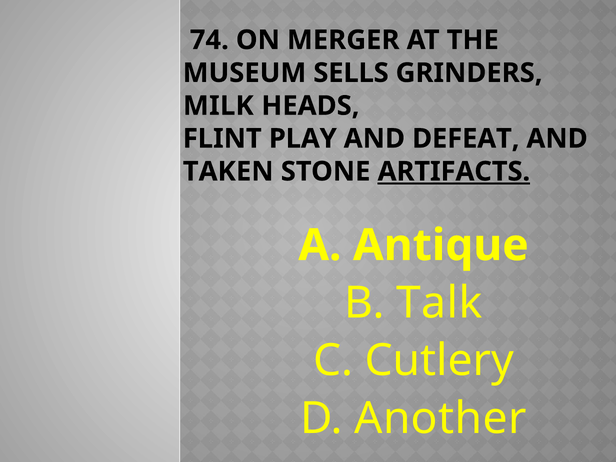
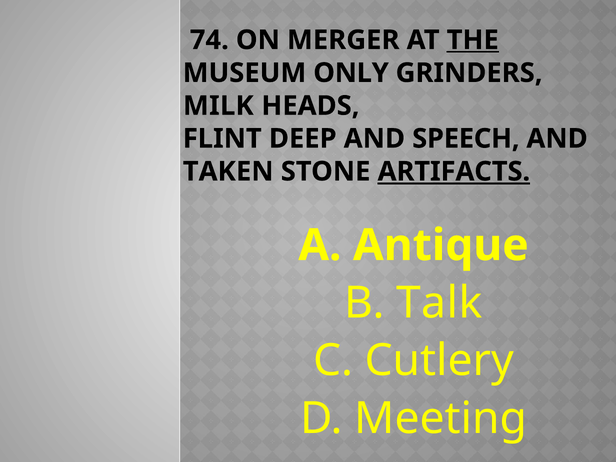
THE underline: none -> present
SELLS: SELLS -> ONLY
PLAY: PLAY -> DEEP
DEFEAT: DEFEAT -> SPEECH
Another: Another -> Meeting
